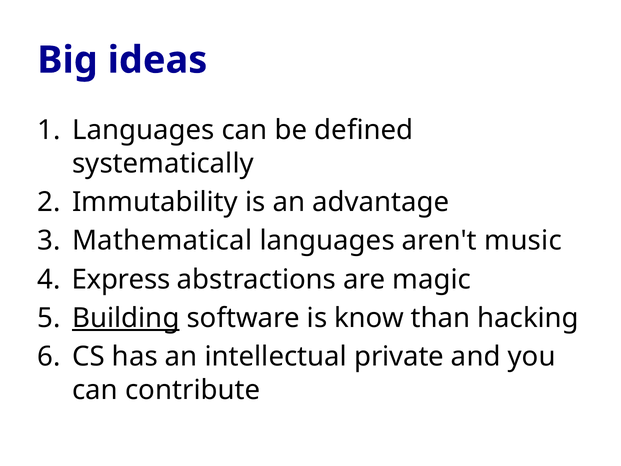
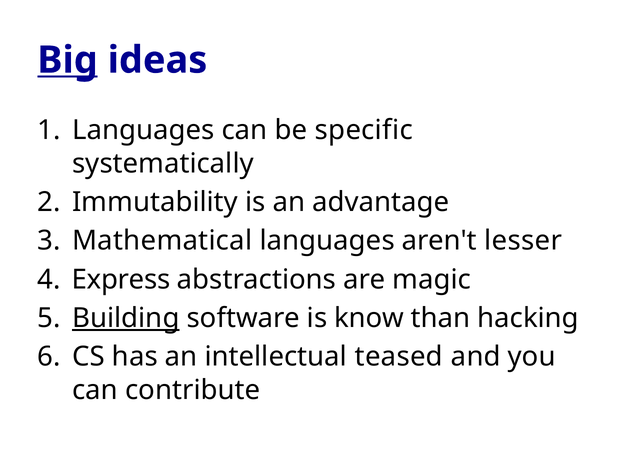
Big underline: none -> present
defined: defined -> specific
music: music -> lesser
private: private -> teased
